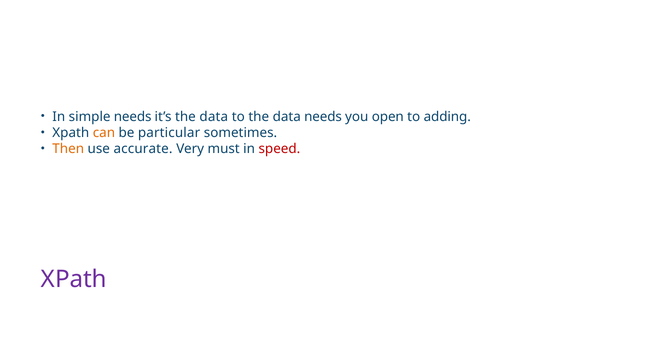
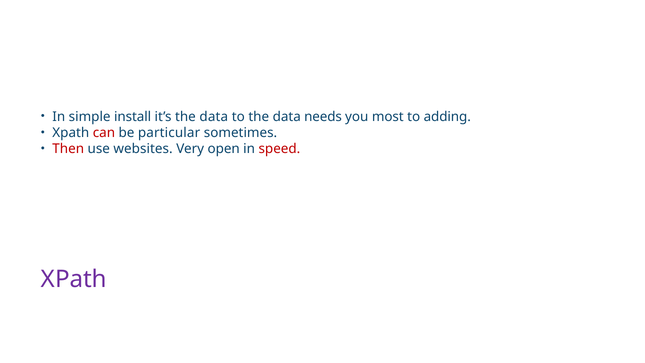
simple needs: needs -> install
open: open -> most
can colour: orange -> red
Then colour: orange -> red
accurate: accurate -> websites
must: must -> open
